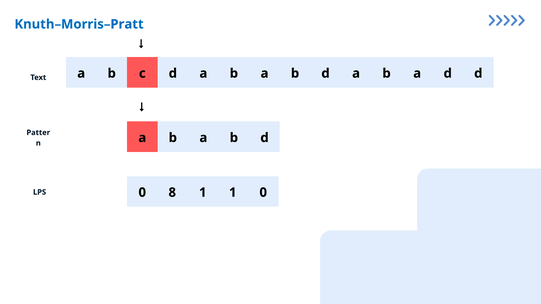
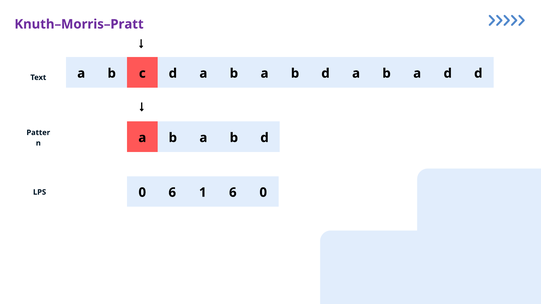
Knuth–Morris–Pratt colour: blue -> purple
LPS 8: 8 -> 6
1 1: 1 -> 6
